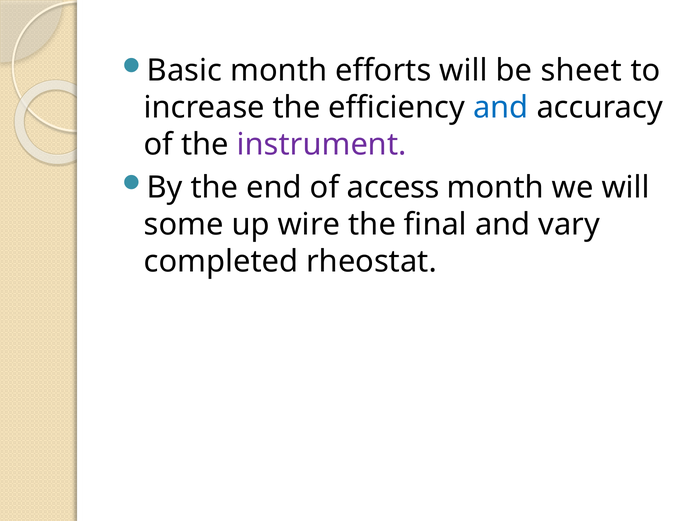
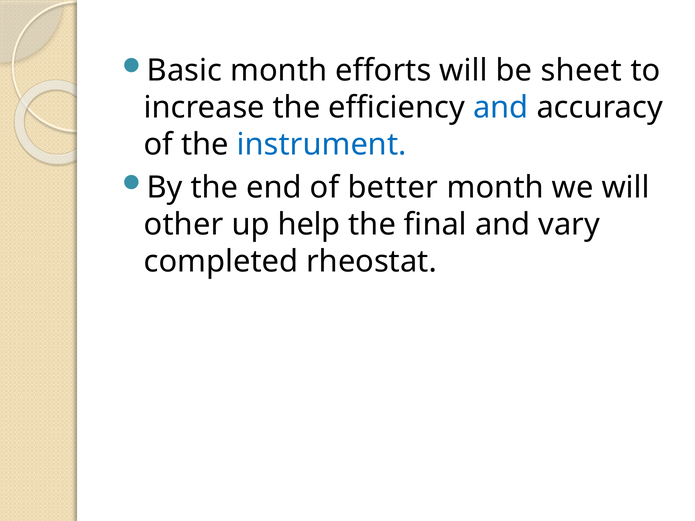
instrument colour: purple -> blue
access: access -> better
some: some -> other
wire: wire -> help
